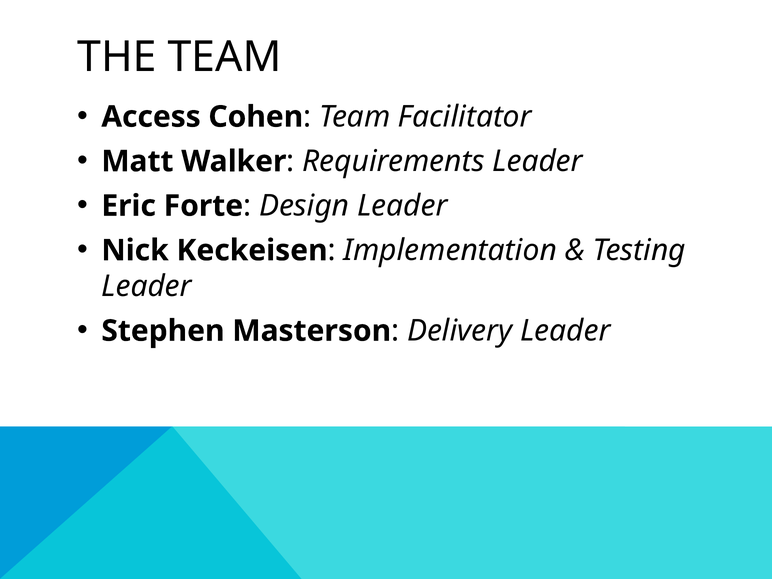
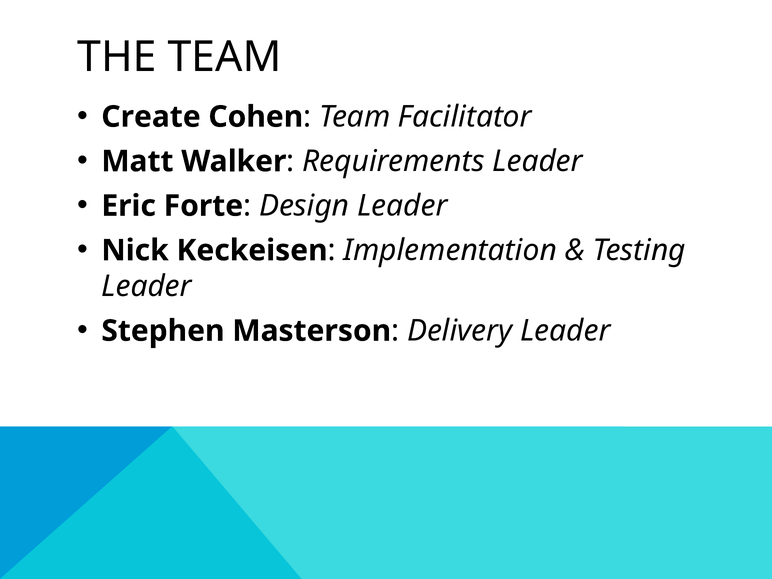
Access: Access -> Create
